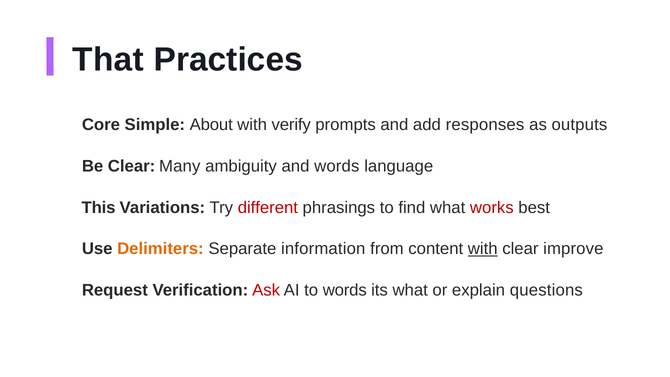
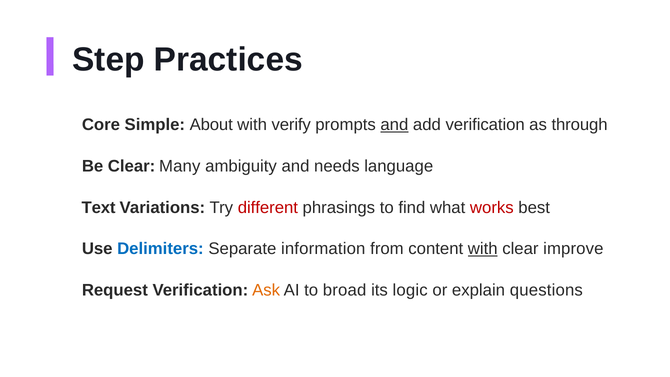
That: That -> Step
and at (394, 125) underline: none -> present
add responses: responses -> verification
outputs: outputs -> through
and words: words -> needs
This: This -> Text
Delimiters colour: orange -> blue
Ask colour: red -> orange
to words: words -> broad
its what: what -> logic
